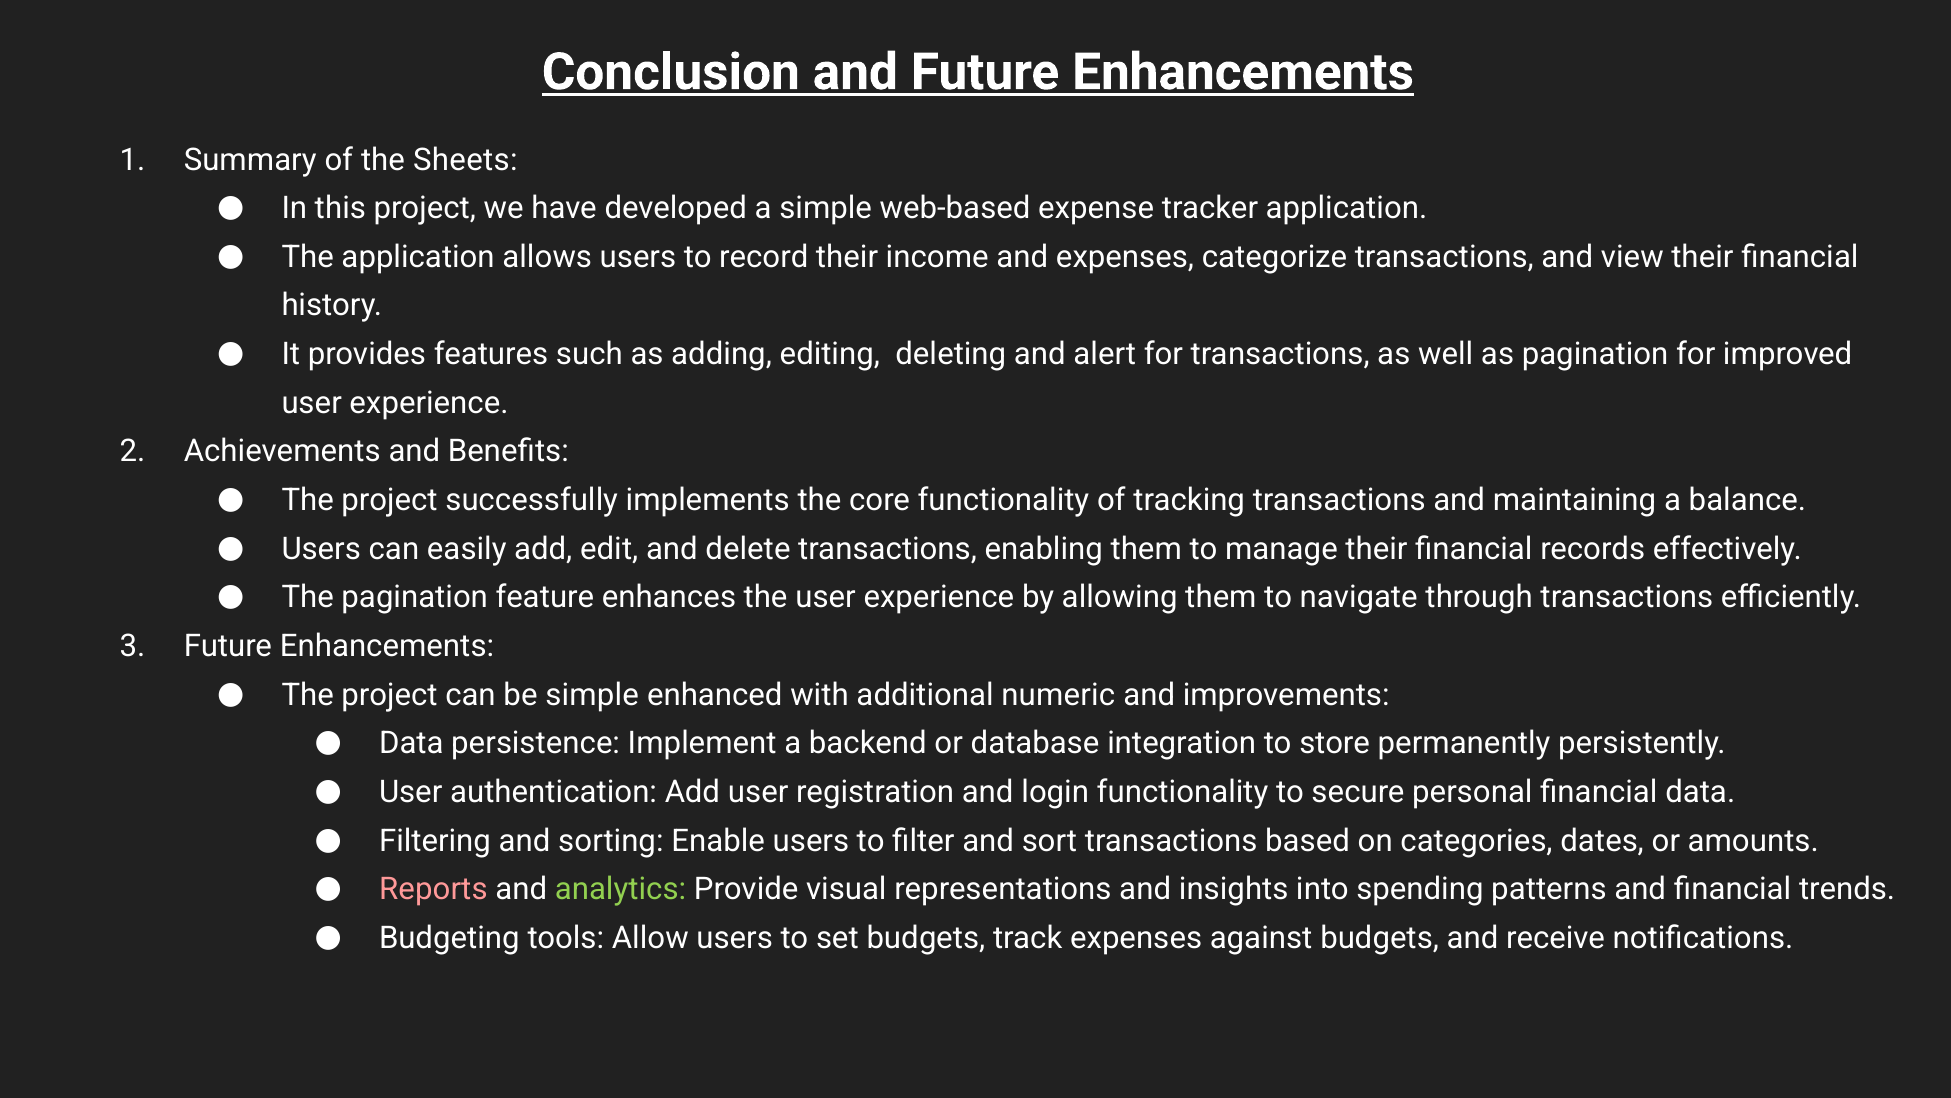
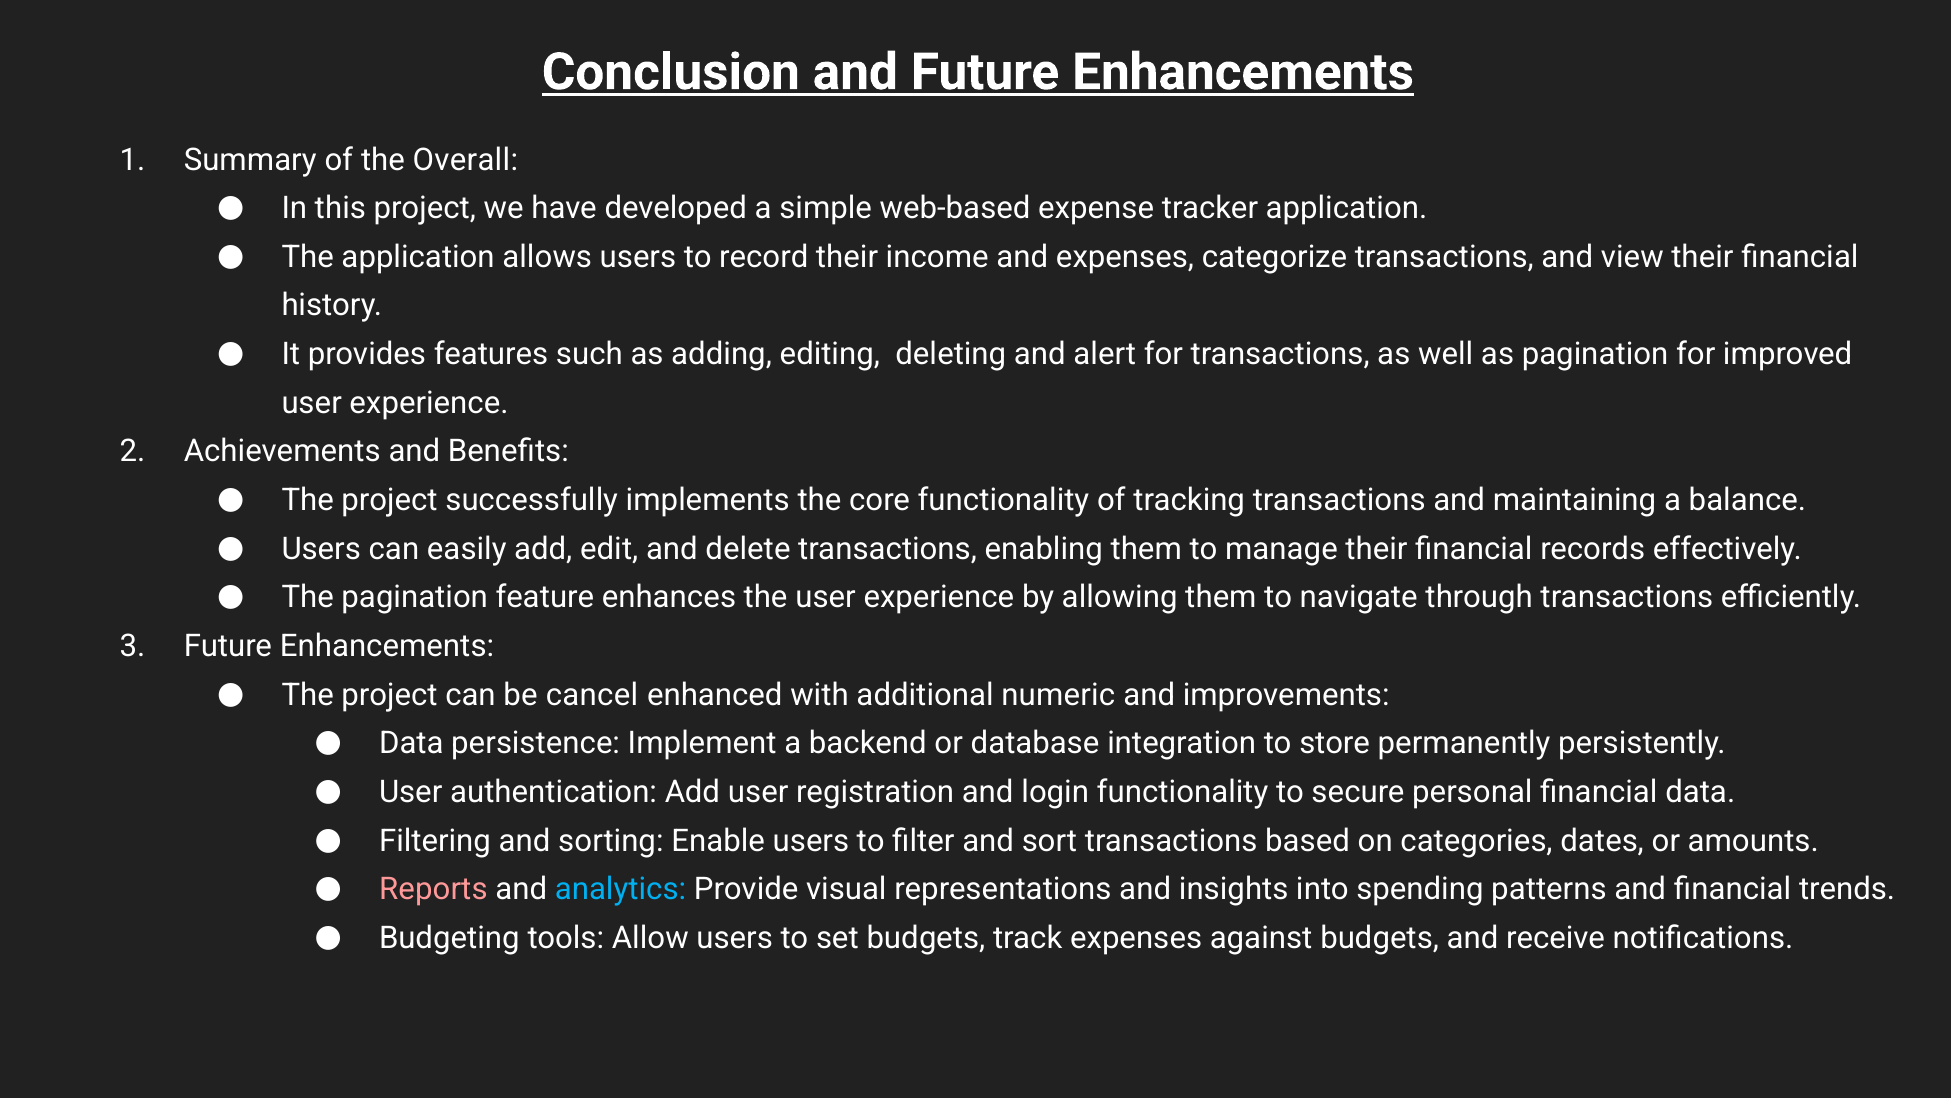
Sheets: Sheets -> Overall
be simple: simple -> cancel
analytics colour: light green -> light blue
